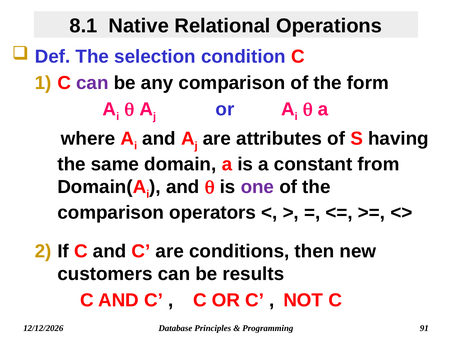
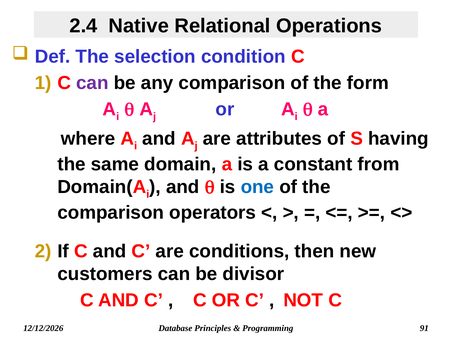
8.1: 8.1 -> 2.4
one colour: purple -> blue
results: results -> divisor
